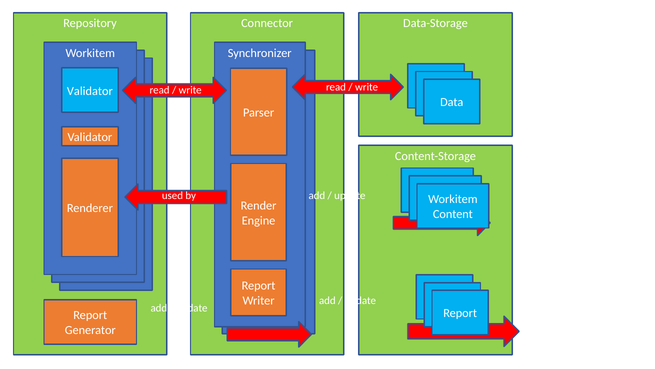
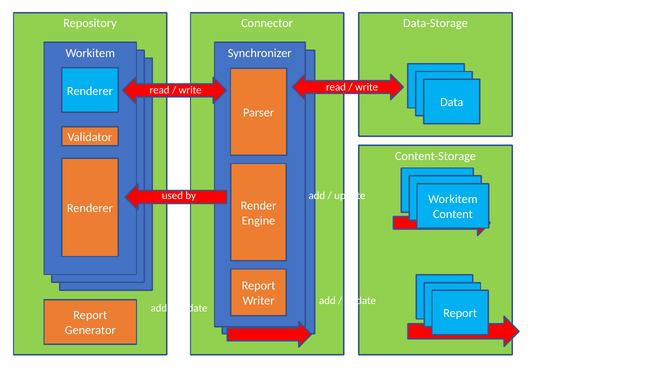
Validator at (90, 91): Validator -> Renderer
